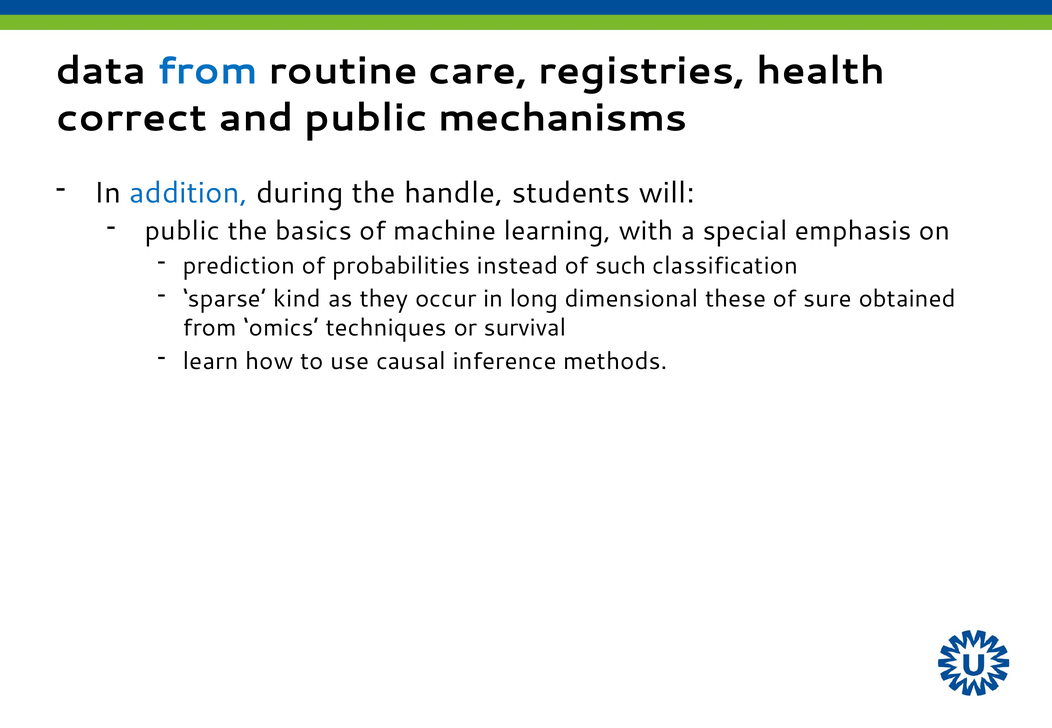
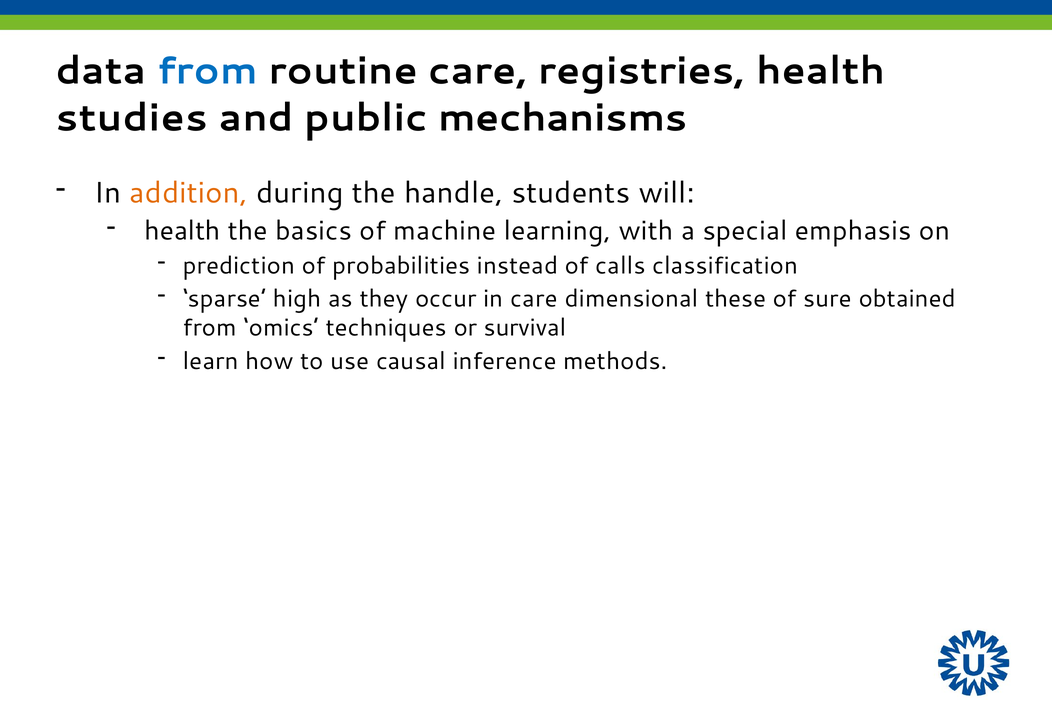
correct: correct -> studies
addition colour: blue -> orange
public at (182, 231): public -> health
such: such -> calls
kind: kind -> high
in long: long -> care
